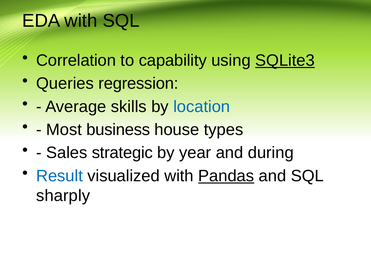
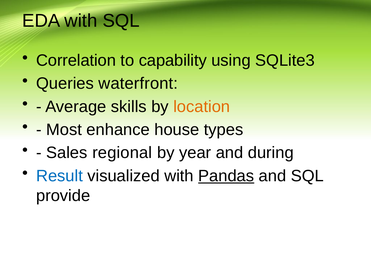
SQLite3 underline: present -> none
regression: regression -> waterfront
location colour: blue -> orange
business: business -> enhance
strategic: strategic -> regional
sharply: sharply -> provide
